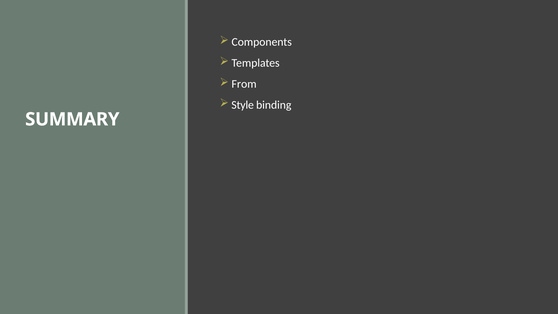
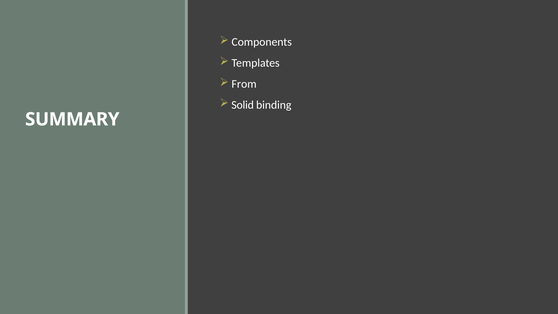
Style: Style -> Solid
